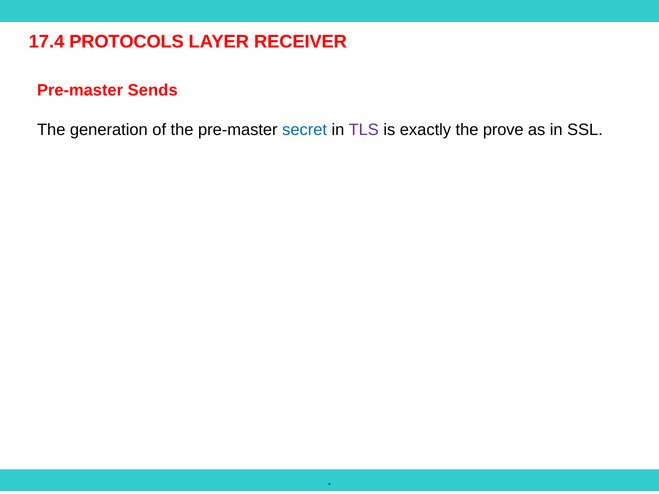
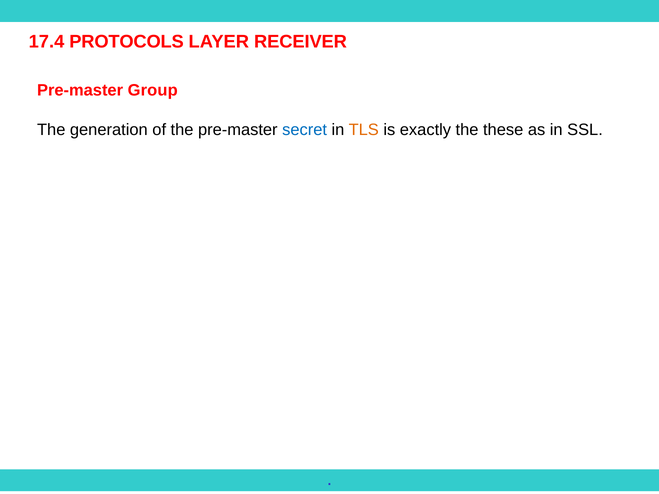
Sends: Sends -> Group
TLS colour: purple -> orange
prove: prove -> these
